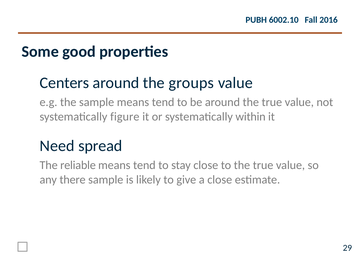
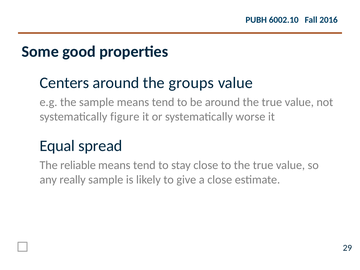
within: within -> worse
Need: Need -> Equal
there: there -> really
